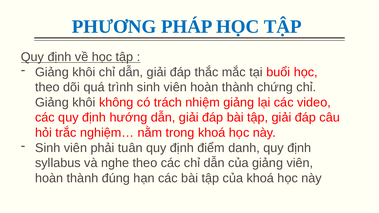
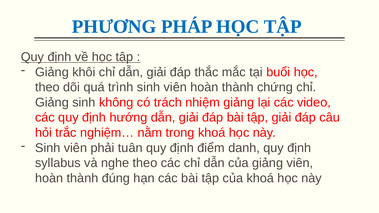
khôi at (84, 103): khôi -> sinh
